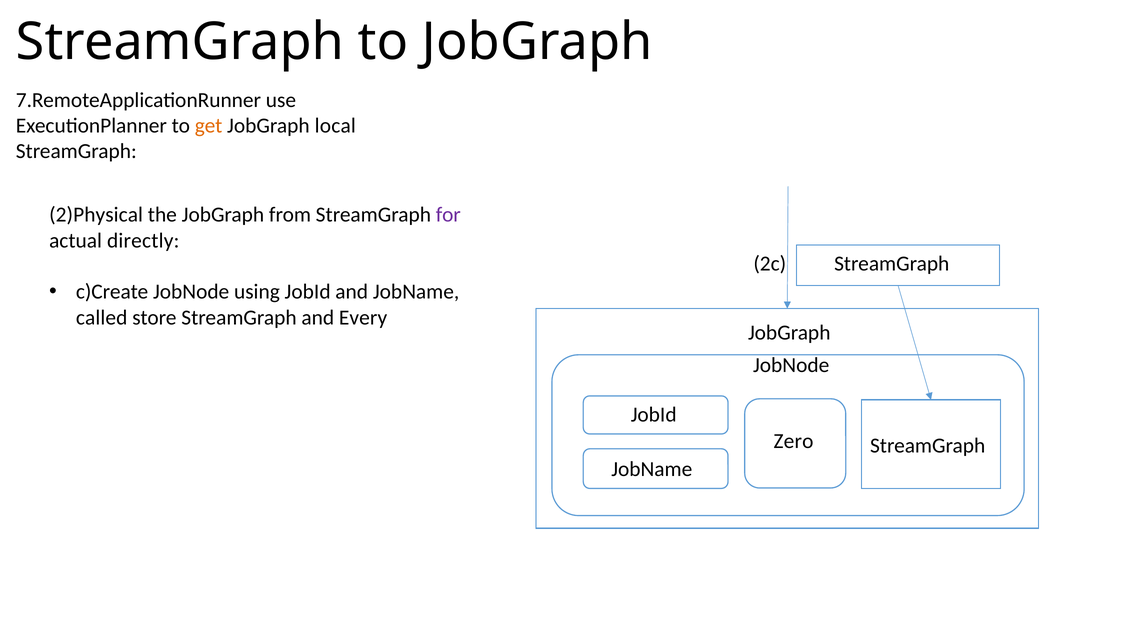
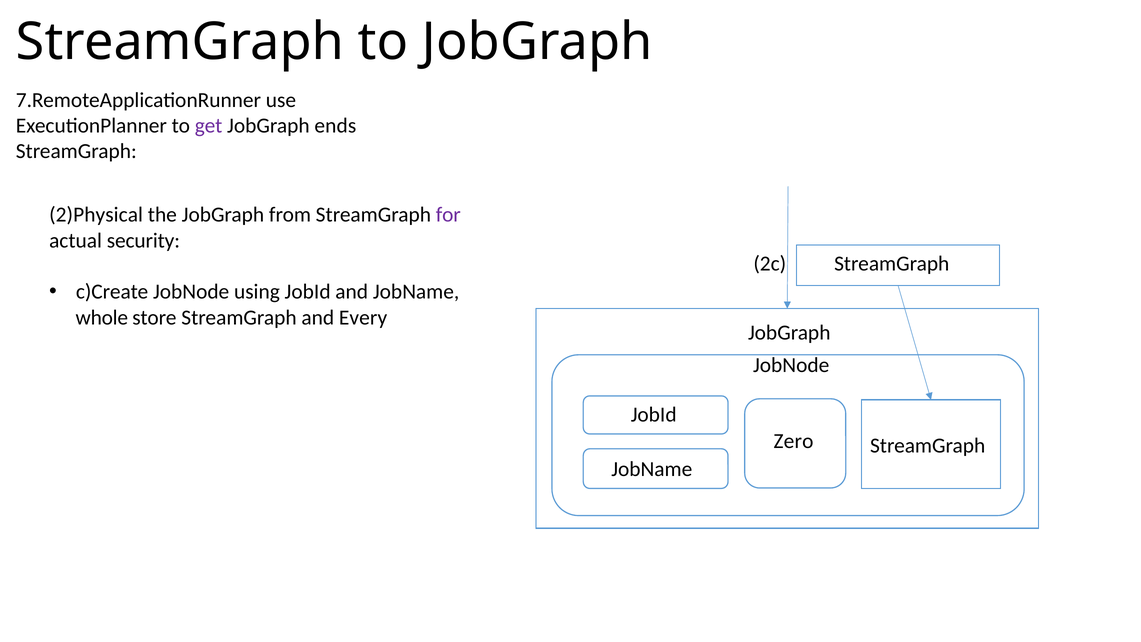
get colour: orange -> purple
local: local -> ends
directly: directly -> security
called: called -> whole
